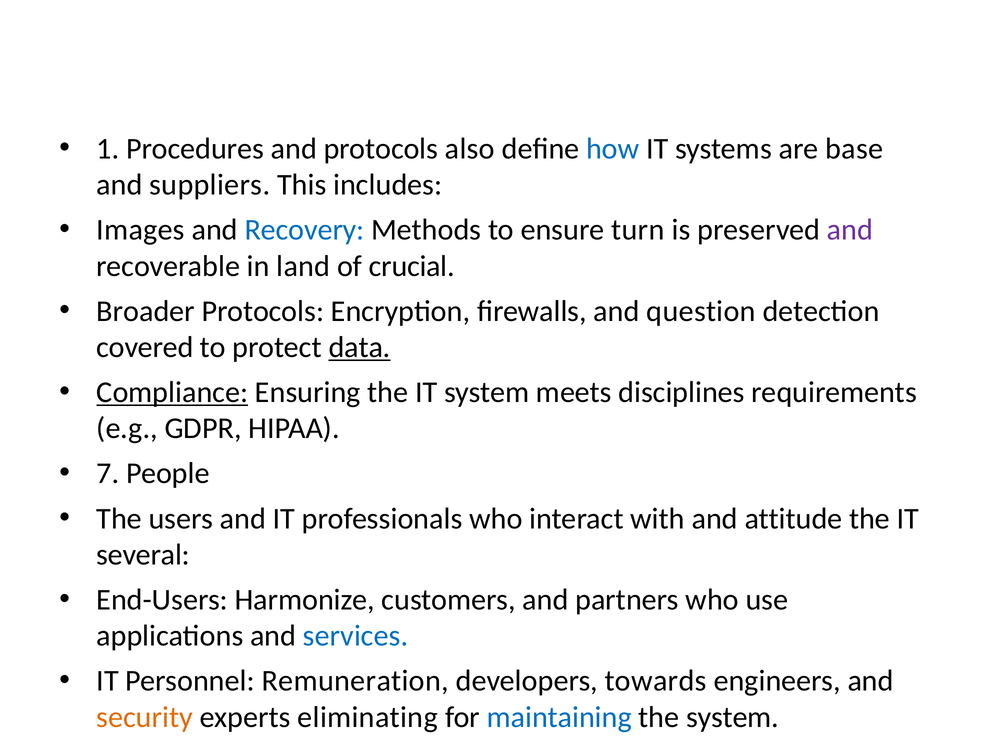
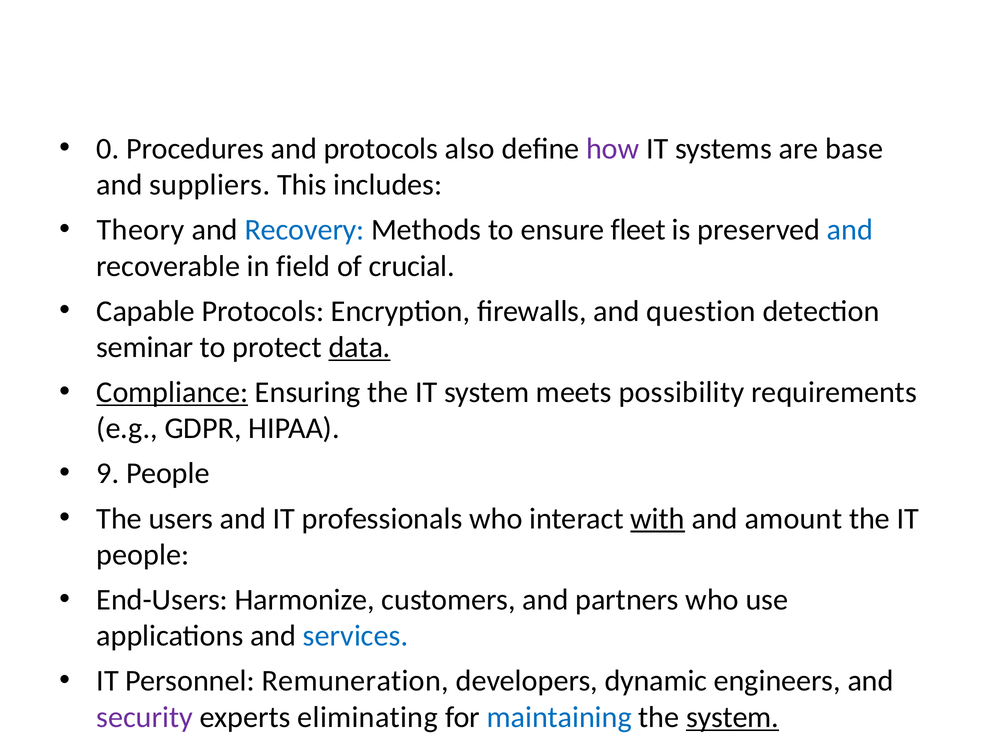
1: 1 -> 0
how colour: blue -> purple
Images: Images -> Theory
turn: turn -> fleet
and at (850, 230) colour: purple -> blue
land: land -> field
Broader: Broader -> Capable
covered: covered -> seminar
disciplines: disciplines -> possibility
7: 7 -> 9
with underline: none -> present
attitude: attitude -> amount
several at (143, 555): several -> people
towards: towards -> dynamic
security colour: orange -> purple
system at (733, 718) underline: none -> present
